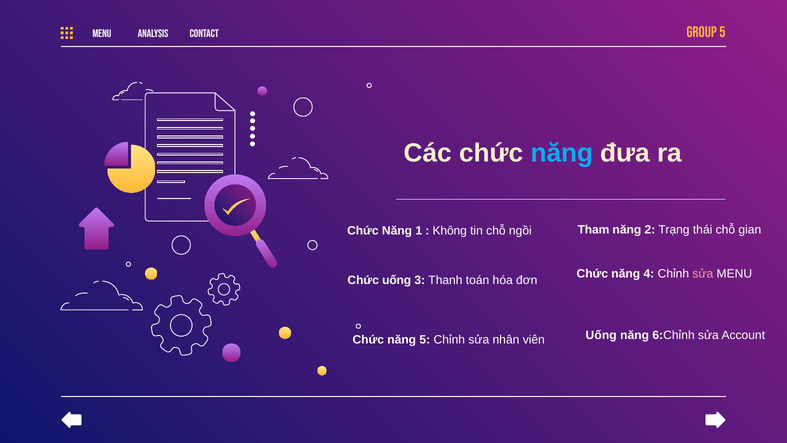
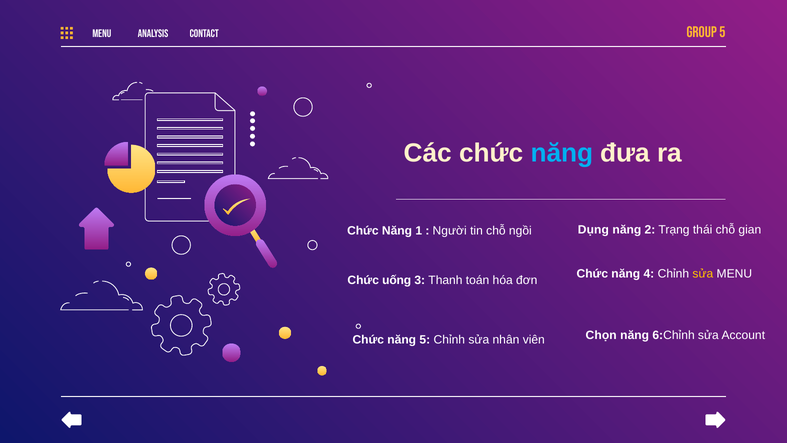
Tham: Tham -> Dụng
Không: Không -> Người
sửa at (703, 274) colour: pink -> yellow
Uống at (601, 335): Uống -> Chọn
